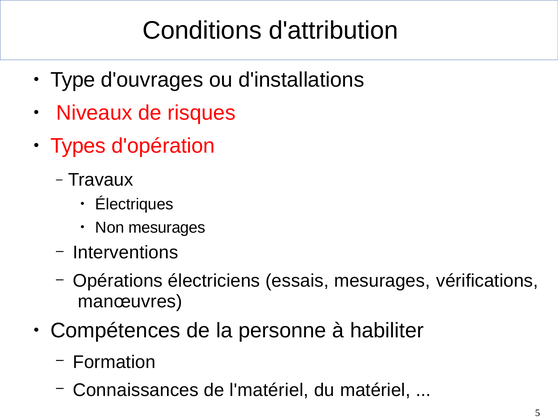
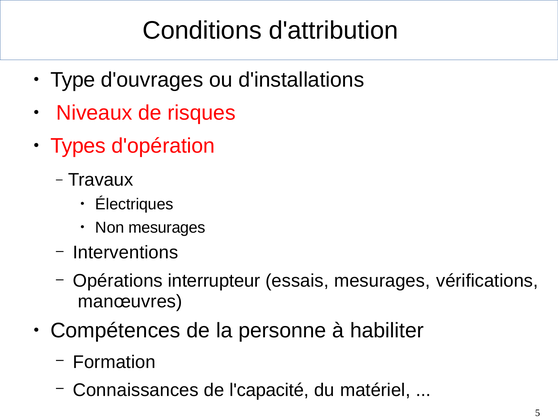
électriciens: électriciens -> interrupteur
l'matériel: l'matériel -> l'capacité
